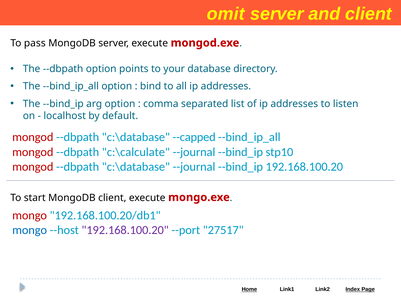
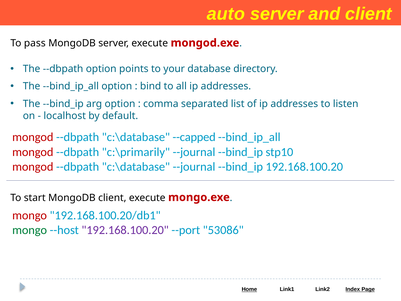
omit: omit -> auto
c:\calculate: c:\calculate -> c:\primarily
mongo at (30, 230) colour: blue -> green
27517: 27517 -> 53086
